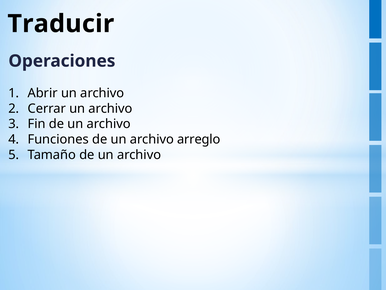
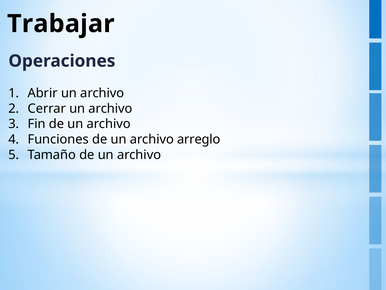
Traducir: Traducir -> Trabajar
